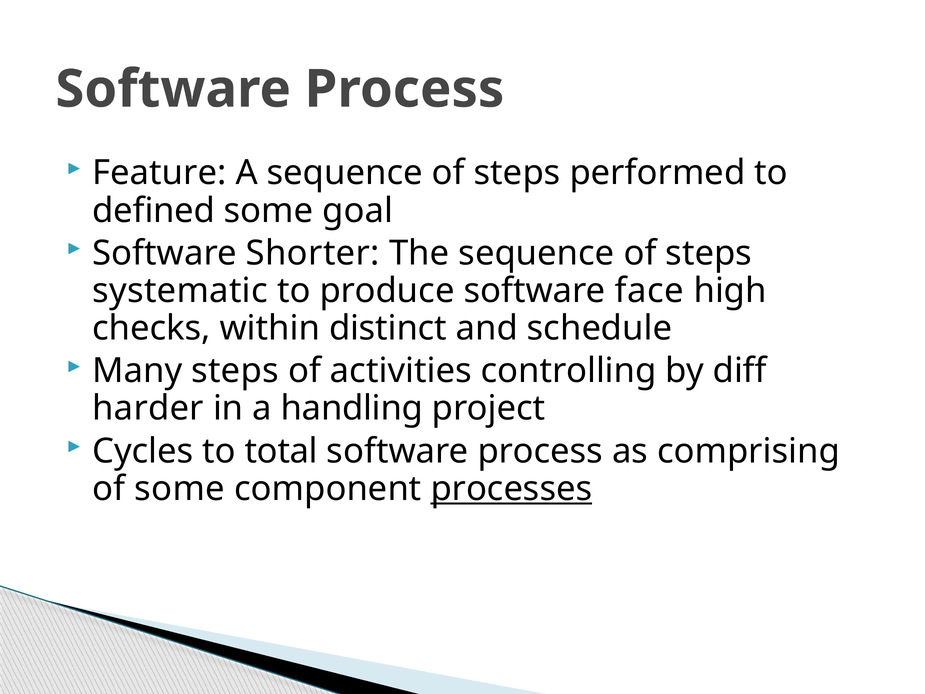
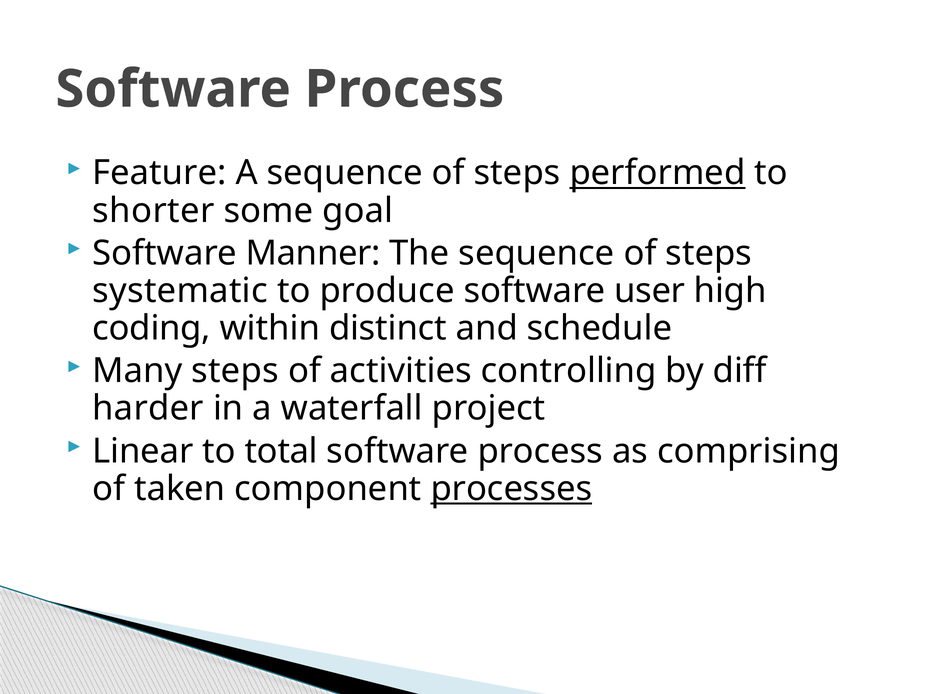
performed underline: none -> present
defined: defined -> shorter
Shorter: Shorter -> Manner
face: face -> user
checks: checks -> coding
handling: handling -> waterfall
Cycles: Cycles -> Linear
of some: some -> taken
